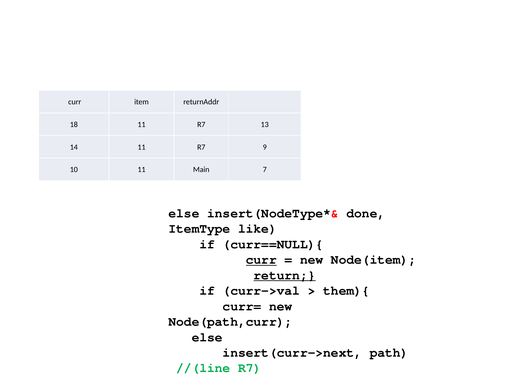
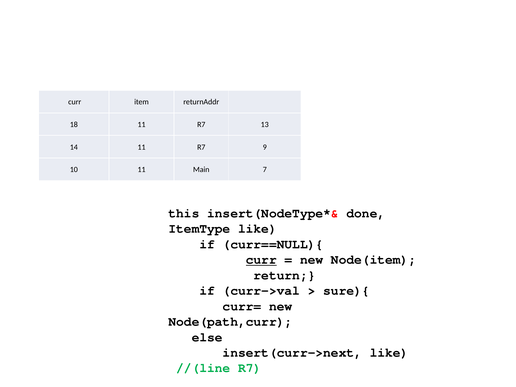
else at (184, 213): else -> this
return underline: present -> none
them){: them){ -> sure){
insert(curr->next path: path -> like
